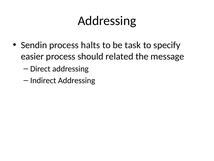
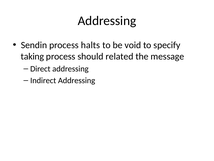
task: task -> void
easier: easier -> taking
